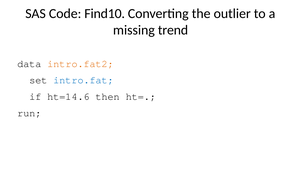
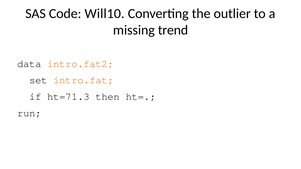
Find10: Find10 -> Will10
intro.fat colour: blue -> orange
ht=14.6: ht=14.6 -> ht=71.3
